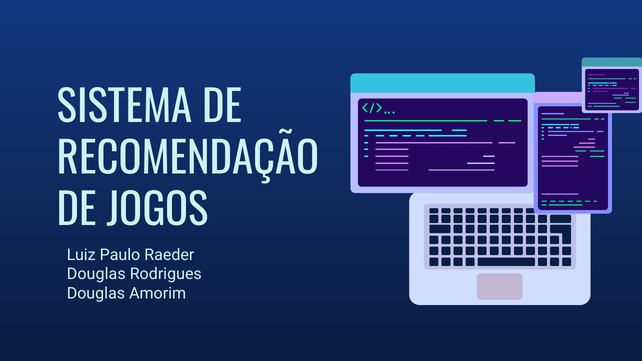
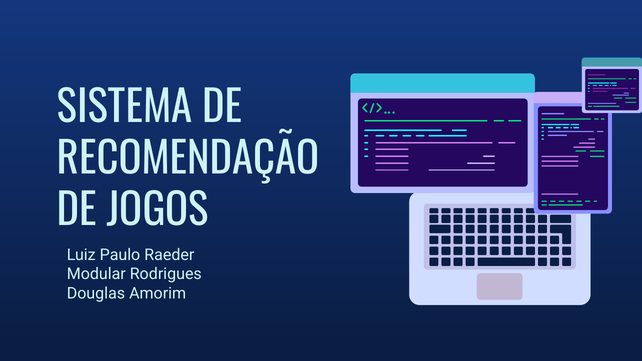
Douglas at (96, 274): Douglas -> Modular
